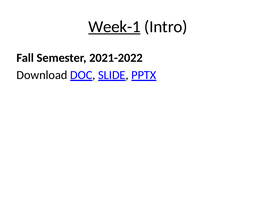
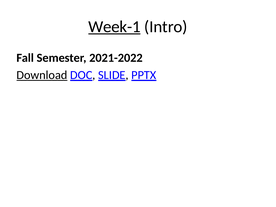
Download underline: none -> present
